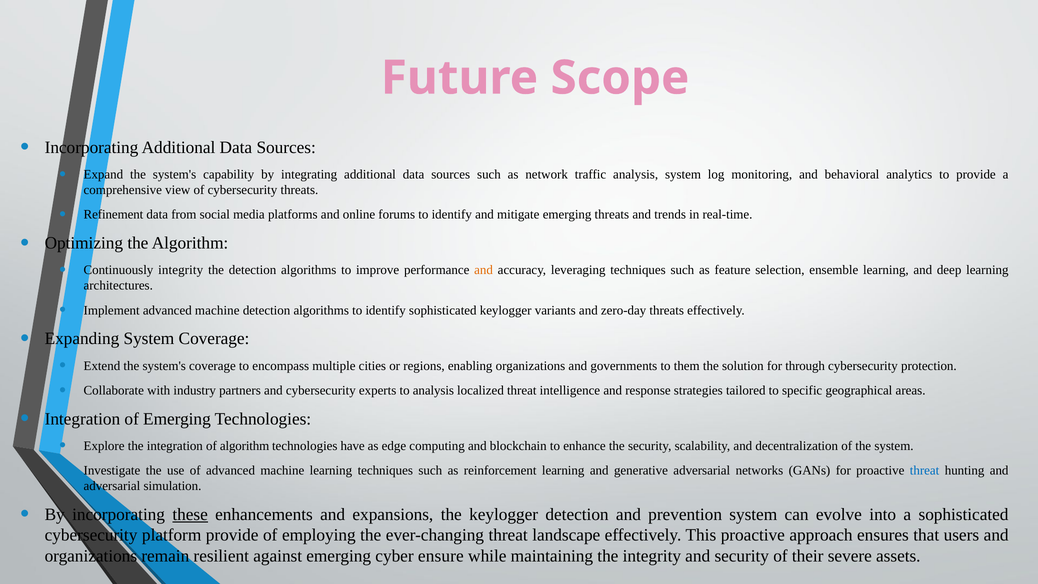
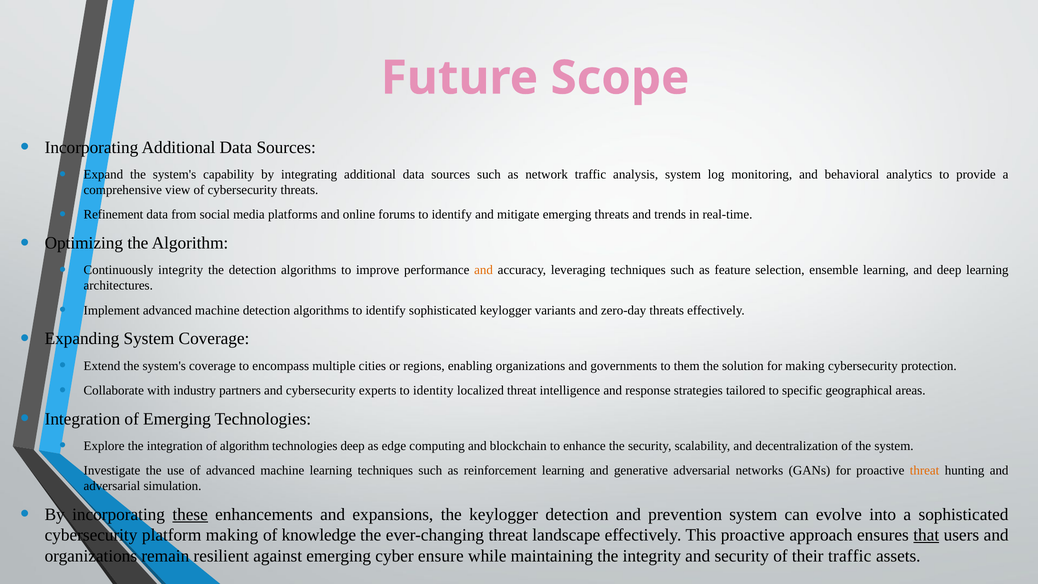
for through: through -> making
to analysis: analysis -> identity
technologies have: have -> deep
threat at (925, 470) colour: blue -> orange
platform provide: provide -> making
employing: employing -> knowledge
that underline: none -> present
their severe: severe -> traffic
